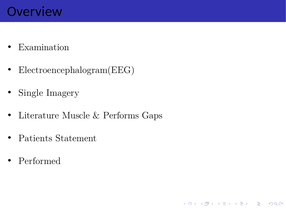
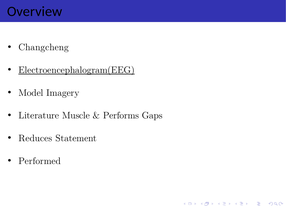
Examination: Examination -> Changcheng
Electroencephalogram(EEG underline: none -> present
Single: Single -> Model
Patients: Patients -> Reduces
